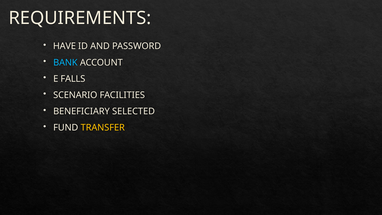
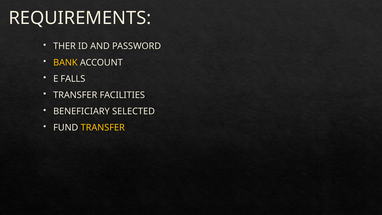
HAVE: HAVE -> THER
BANK colour: light blue -> yellow
SCENARIO at (75, 95): SCENARIO -> TRANSFER
